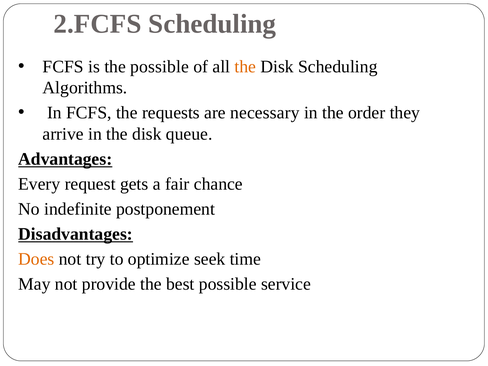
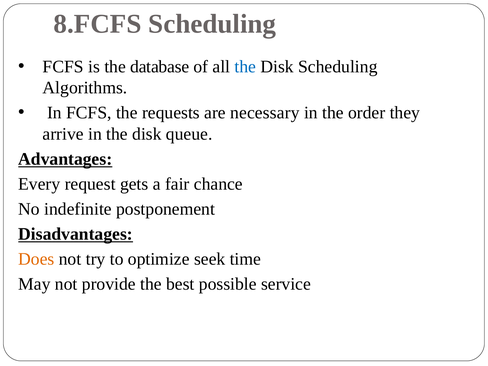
2.FCFS: 2.FCFS -> 8.FCFS
the possible: possible -> database
the at (245, 67) colour: orange -> blue
